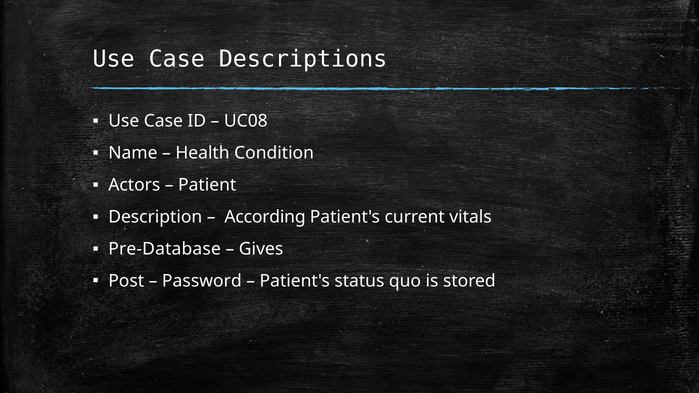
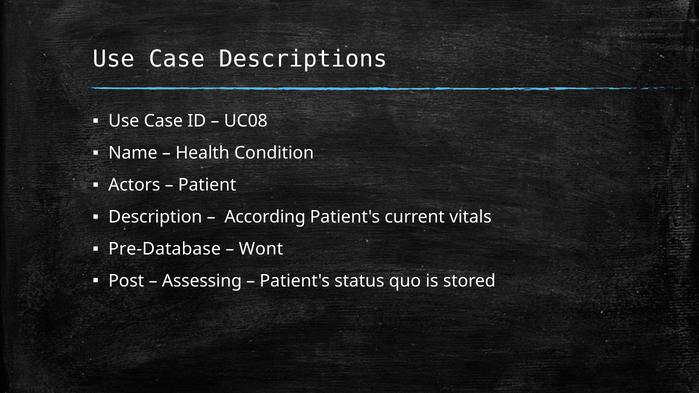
Gives: Gives -> Wont
Password: Password -> Assessing
